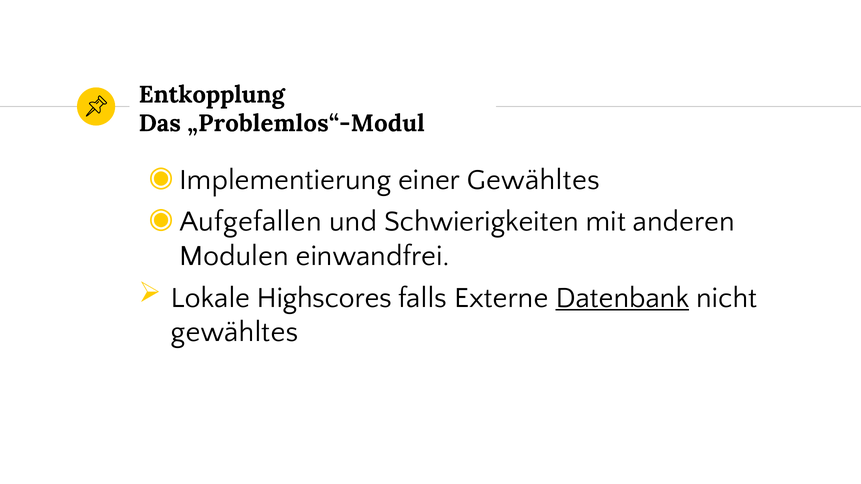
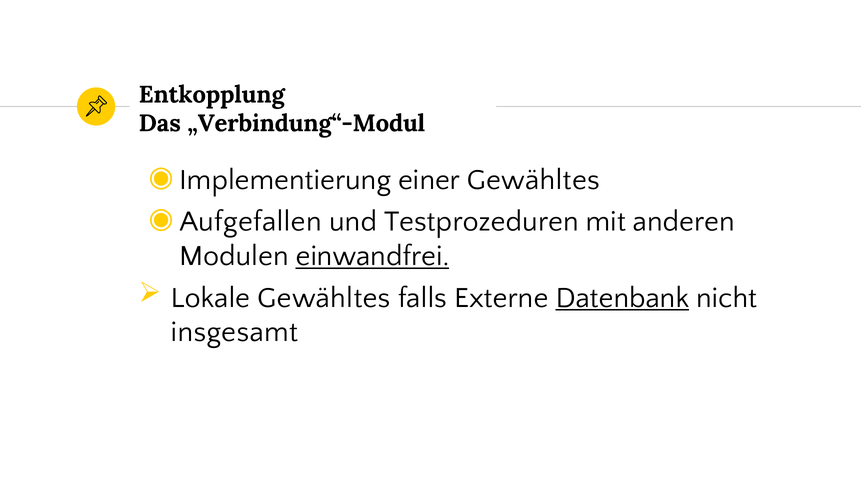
„Problemlos“-Modul: „Problemlos“-Modul -> „Verbindung“-Modul
Schwierigkeiten: Schwierigkeiten -> Testprozeduren
einwandfrei underline: none -> present
Lokale Highscores: Highscores -> Gewähltes
gewähltes at (235, 332): gewähltes -> insgesamt
